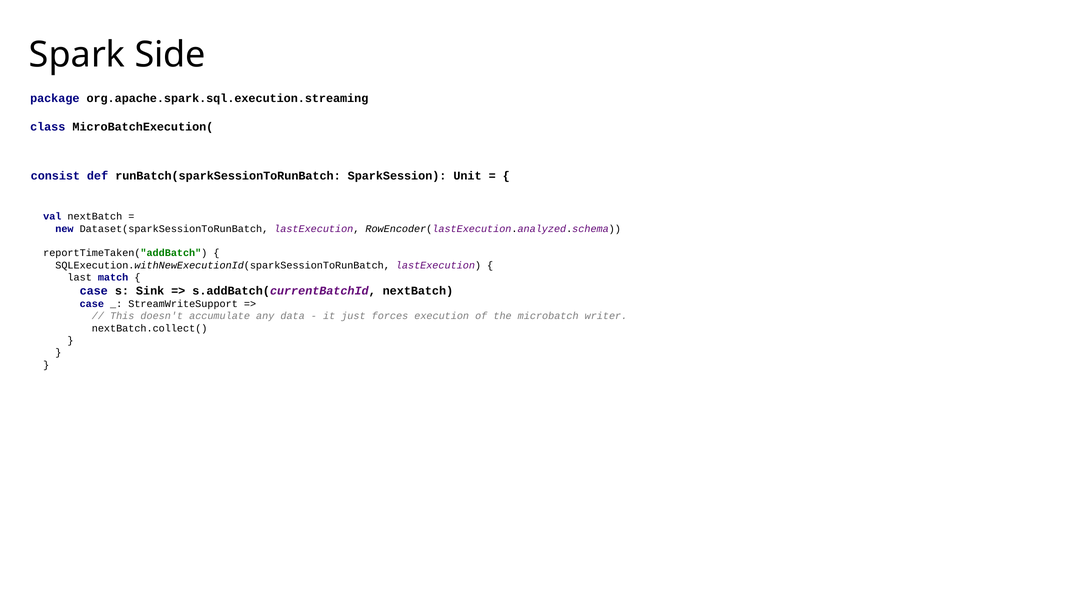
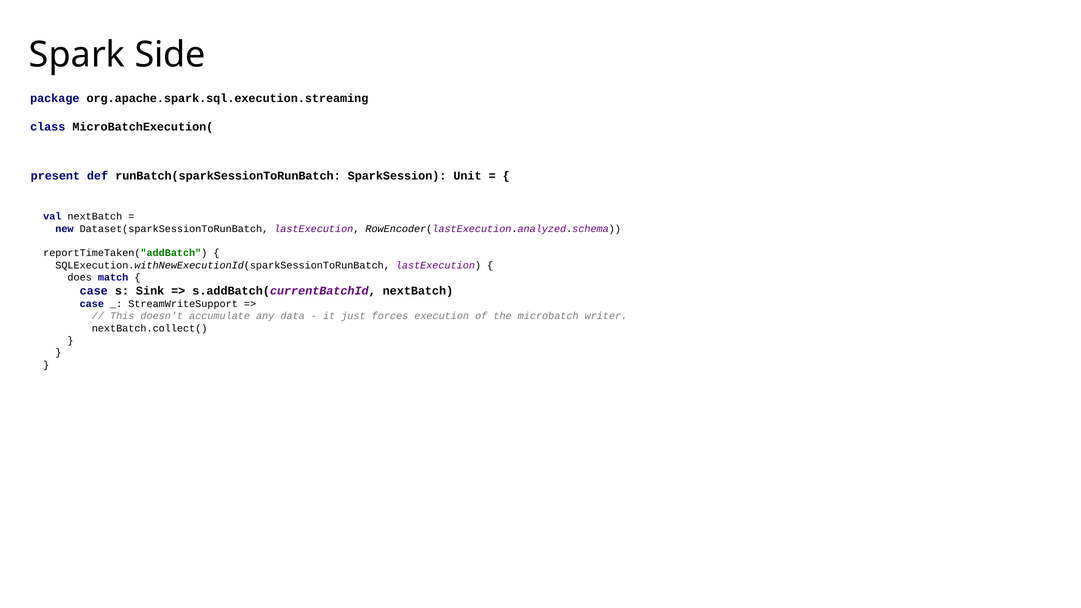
consist: consist -> present
last: last -> does
